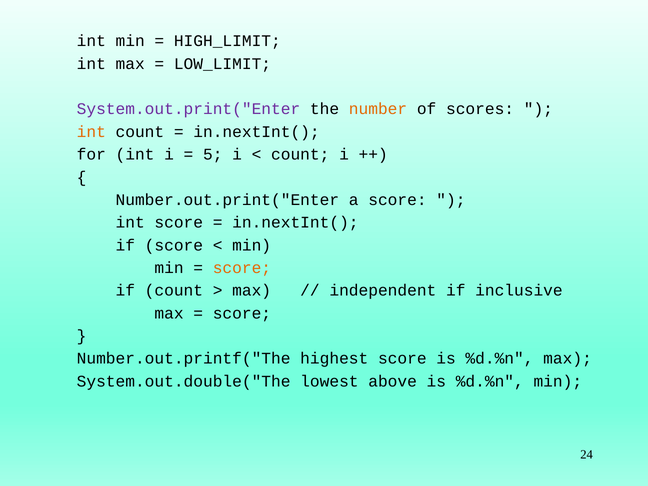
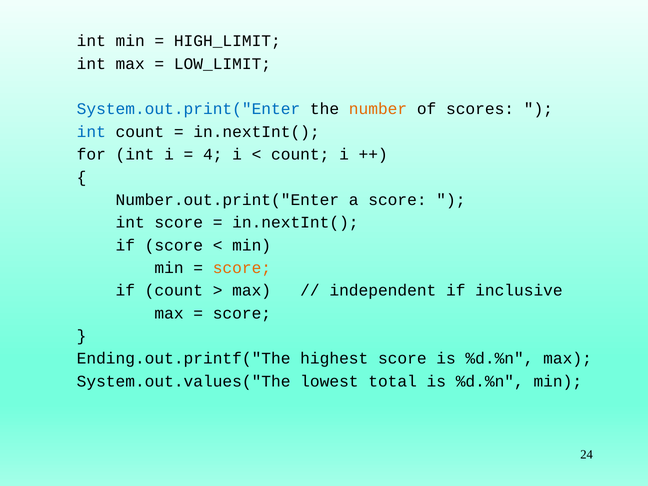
System.out.print("Enter colour: purple -> blue
int at (91, 132) colour: orange -> blue
5: 5 -> 4
Number.out.printf("The: Number.out.printf("The -> Ending.out.printf("The
System.out.double("The: System.out.double("The -> System.out.values("The
above: above -> total
